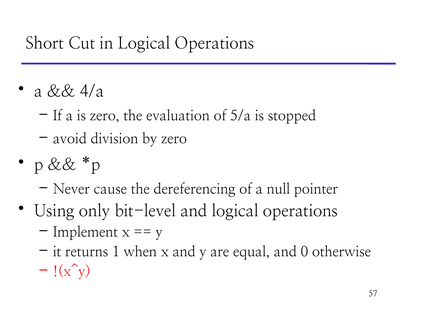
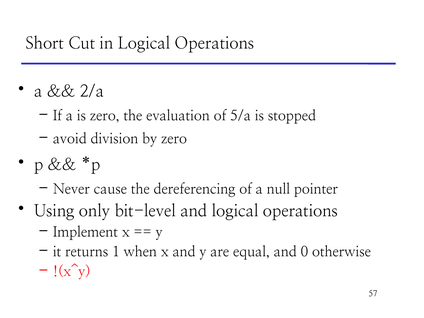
4/a: 4/a -> 2/a
